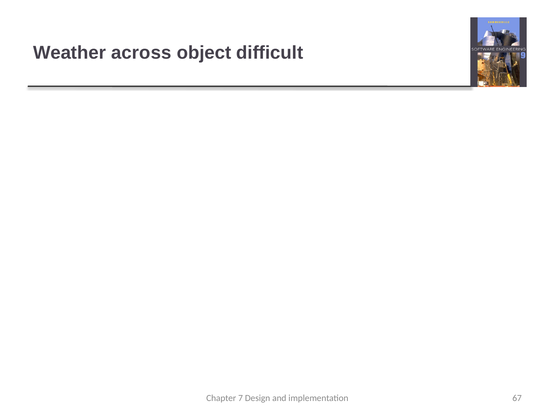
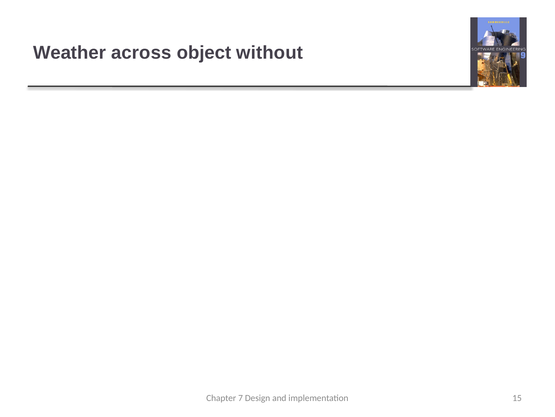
difficult: difficult -> without
67: 67 -> 15
